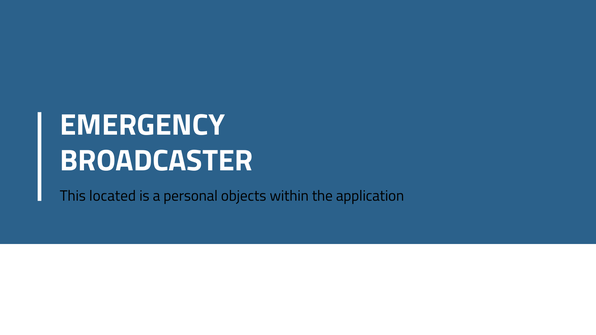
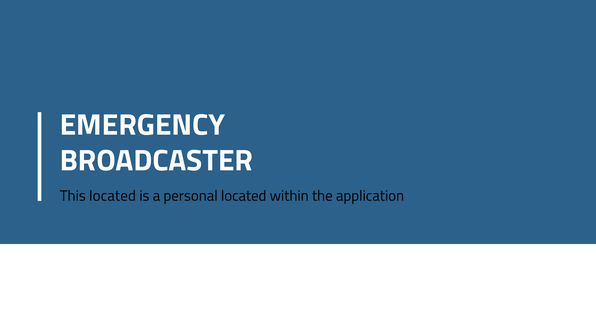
personal objects: objects -> located
